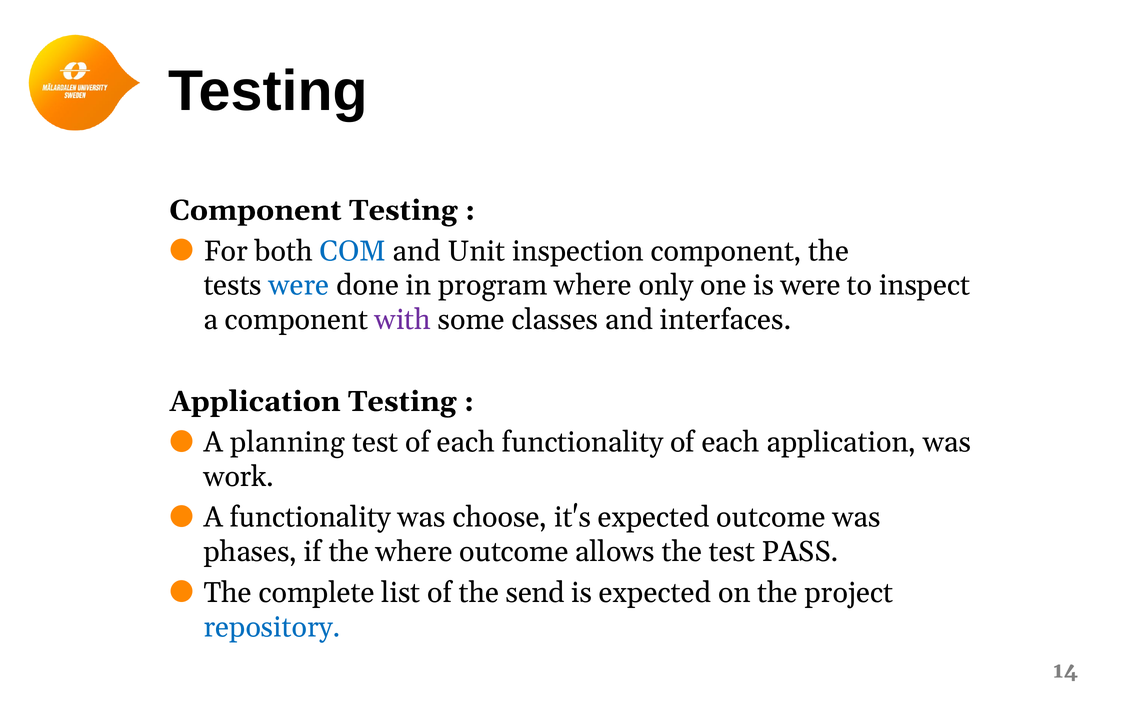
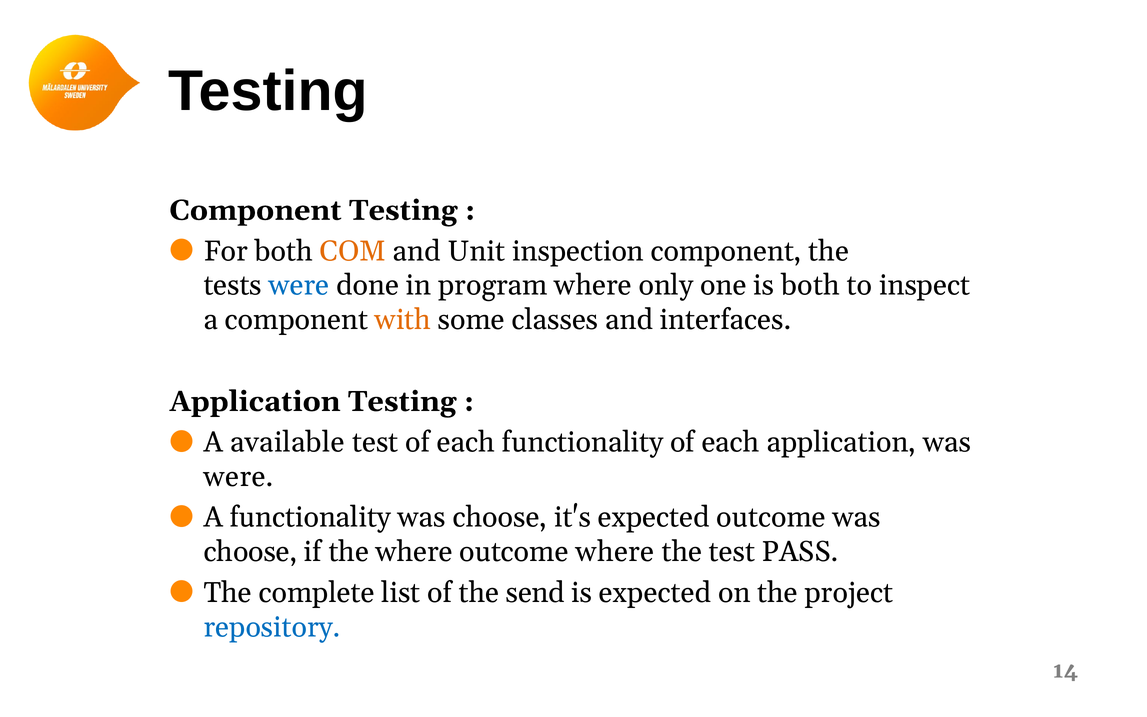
COM colour: blue -> orange
is were: were -> both
with colour: purple -> orange
planning: planning -> available
work at (239, 477): work -> were
phases at (250, 552): phases -> choose
outcome allows: allows -> where
